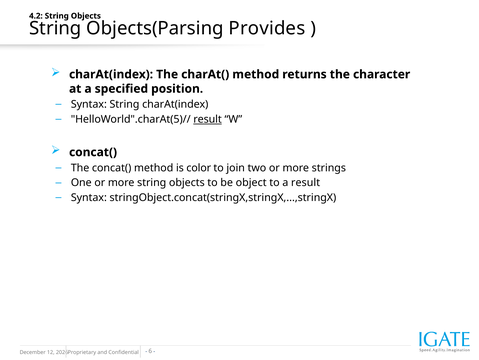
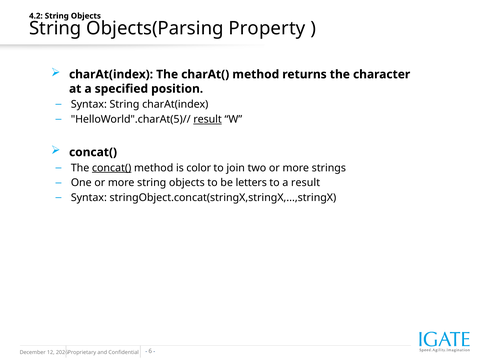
Provides: Provides -> Property
concat( at (112, 168) underline: none -> present
object: object -> letters
